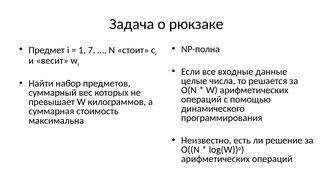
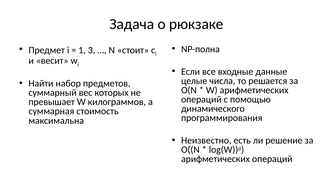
7: 7 -> 3
